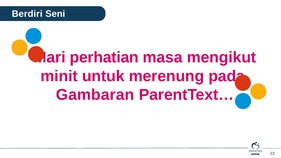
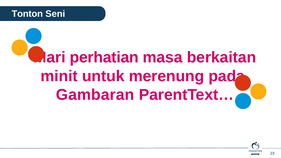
Berdiri: Berdiri -> Tonton
mengikut: mengikut -> berkaitan
